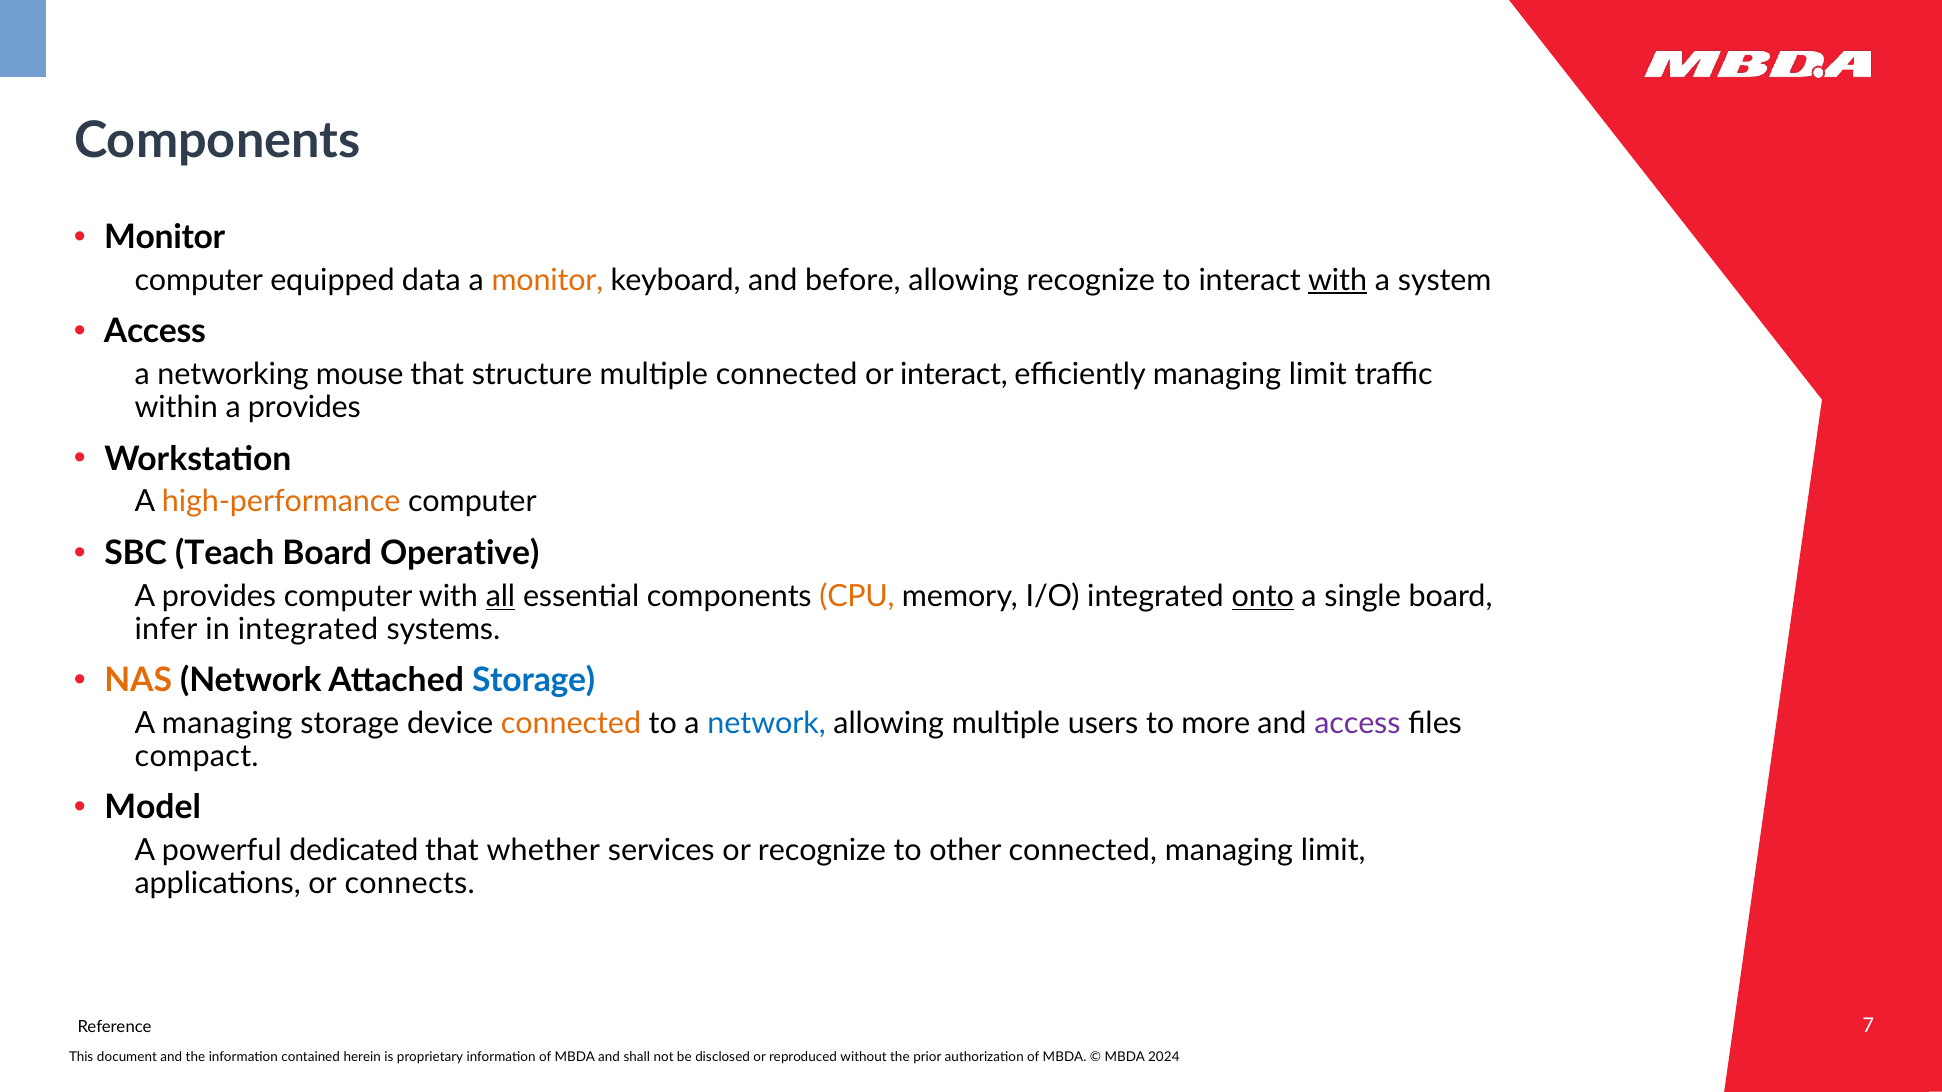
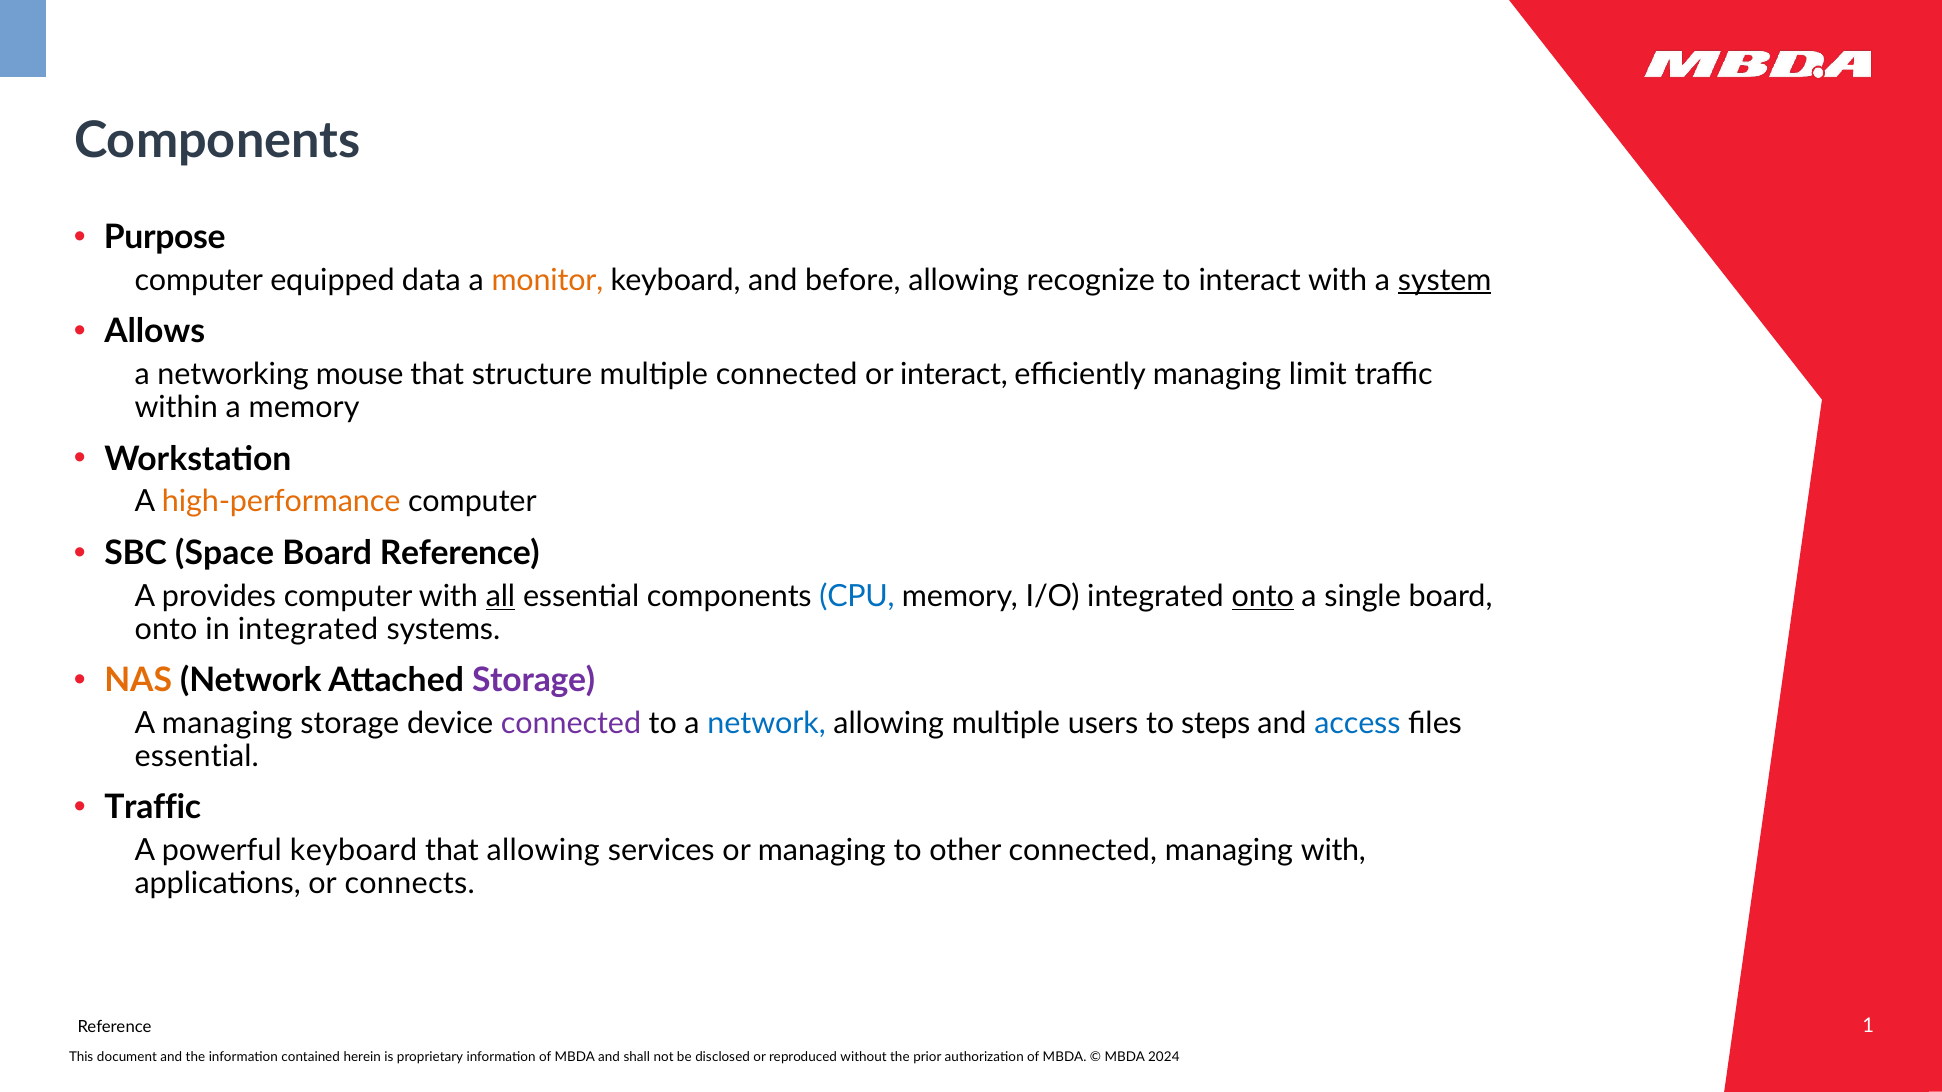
Monitor at (165, 237): Monitor -> Purpose
with at (1338, 280) underline: present -> none
system underline: none -> present
Access at (155, 332): Access -> Allows
within a provides: provides -> memory
Teach: Teach -> Space
Board Operative: Operative -> Reference
CPU colour: orange -> blue
infer at (166, 629): infer -> onto
Storage at (534, 681) colour: blue -> purple
connected at (571, 724) colour: orange -> purple
more: more -> steps
access at (1357, 724) colour: purple -> blue
compact at (197, 757): compact -> essential
Model at (153, 808): Model -> Traffic
powerful dedicated: dedicated -> keyboard
that whether: whether -> allowing
or recognize: recognize -> managing
limit at (1333, 851): limit -> with
7: 7 -> 1
